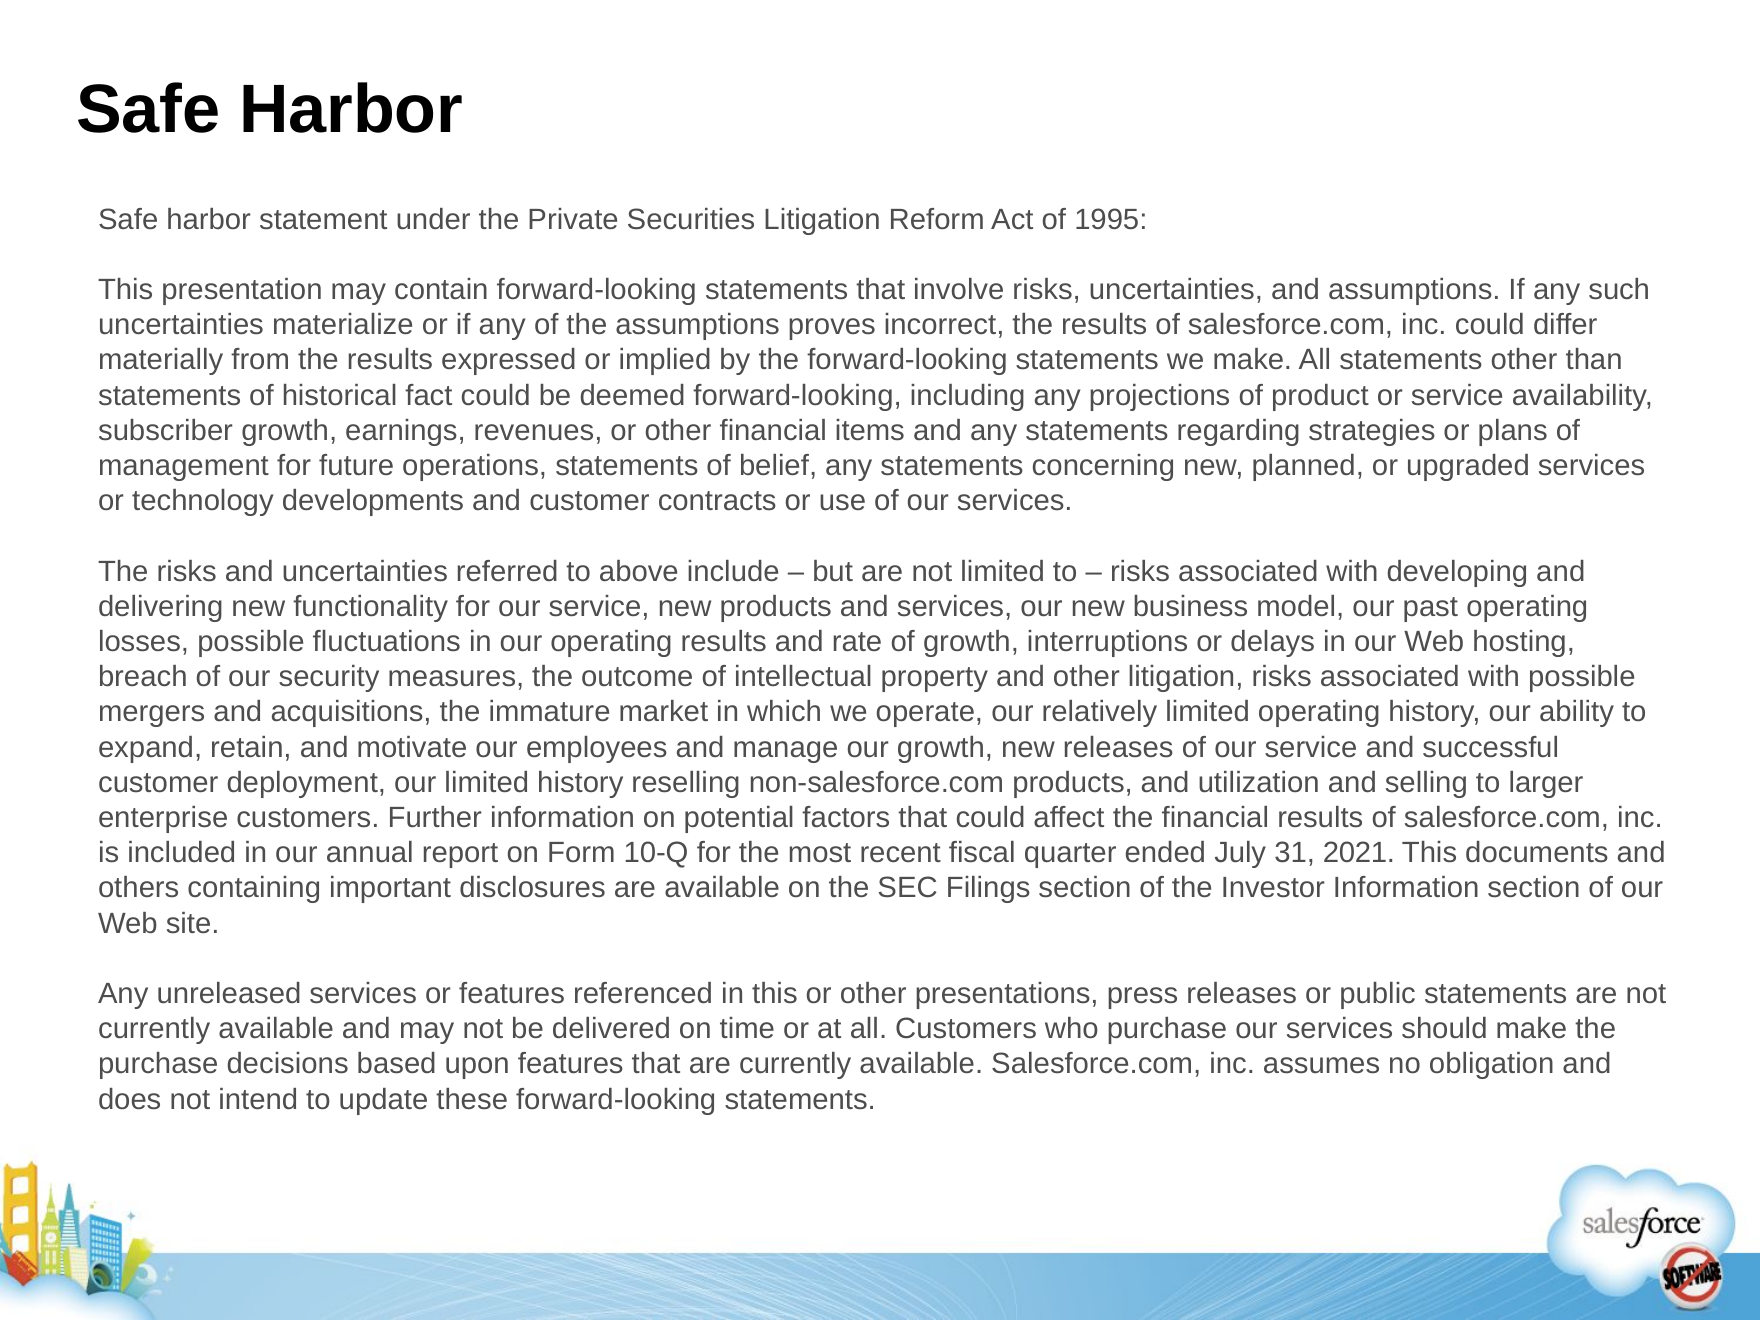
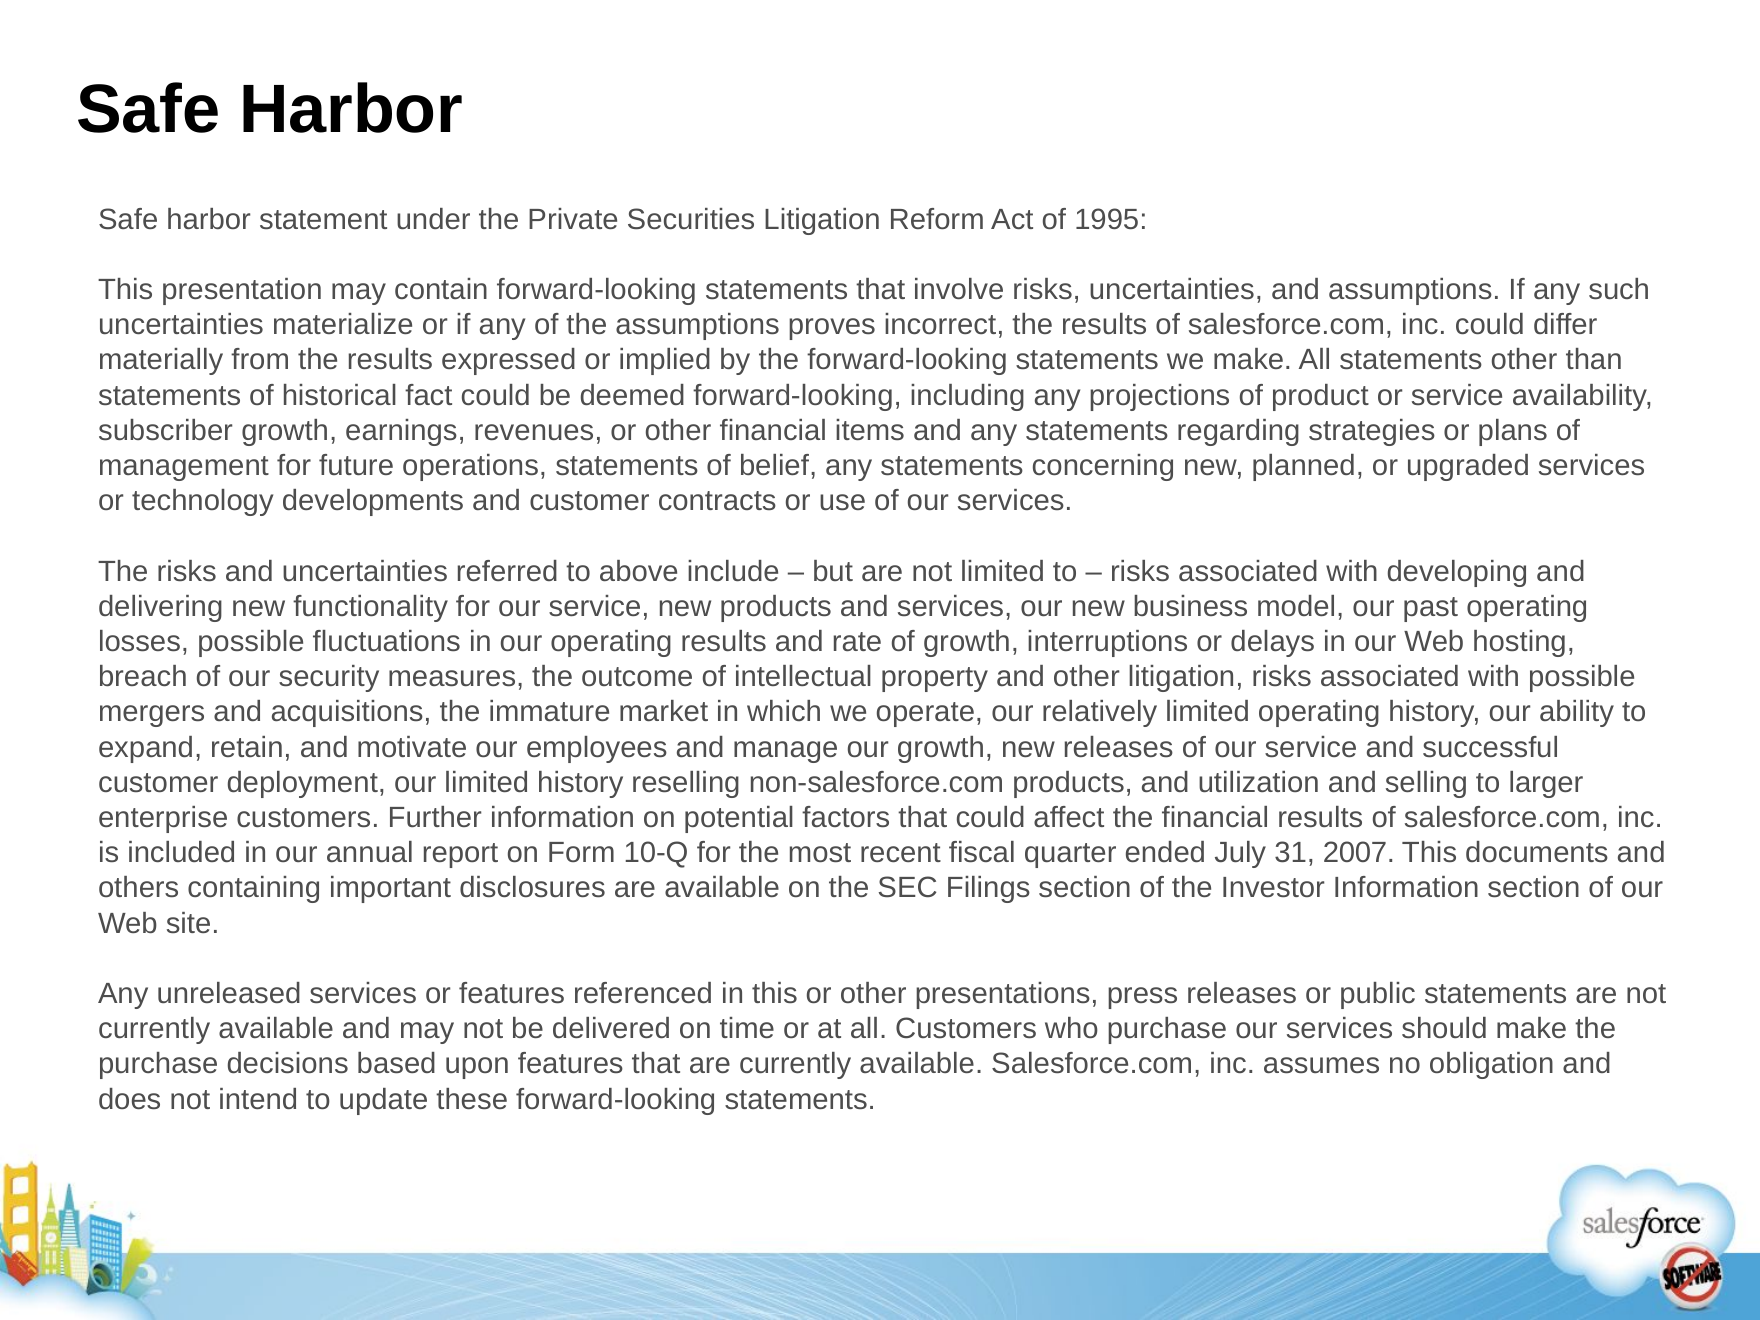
2021: 2021 -> 2007
